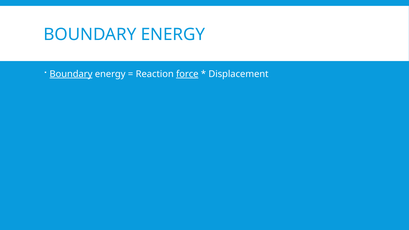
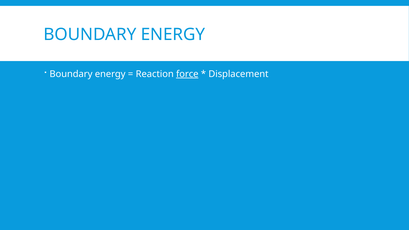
Boundary at (71, 74) underline: present -> none
